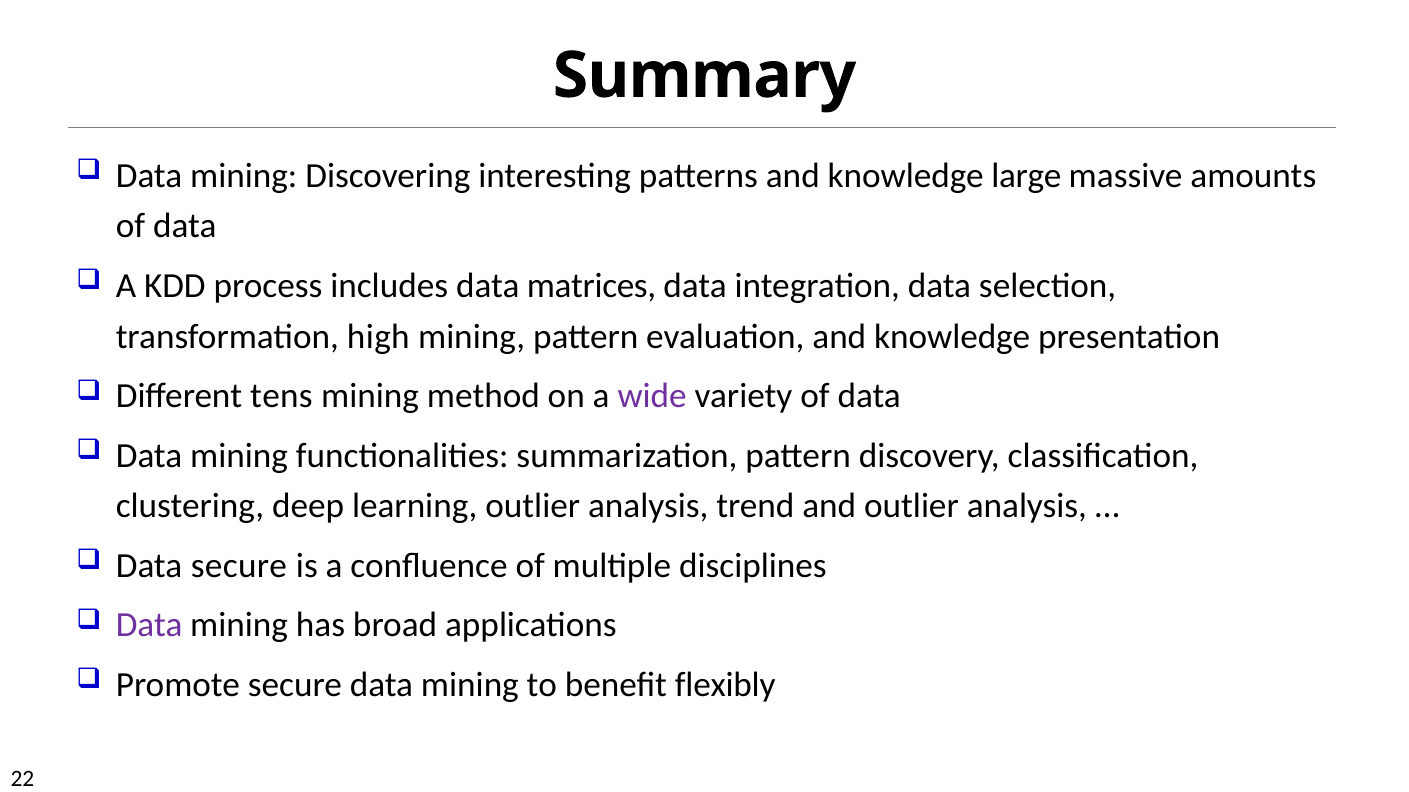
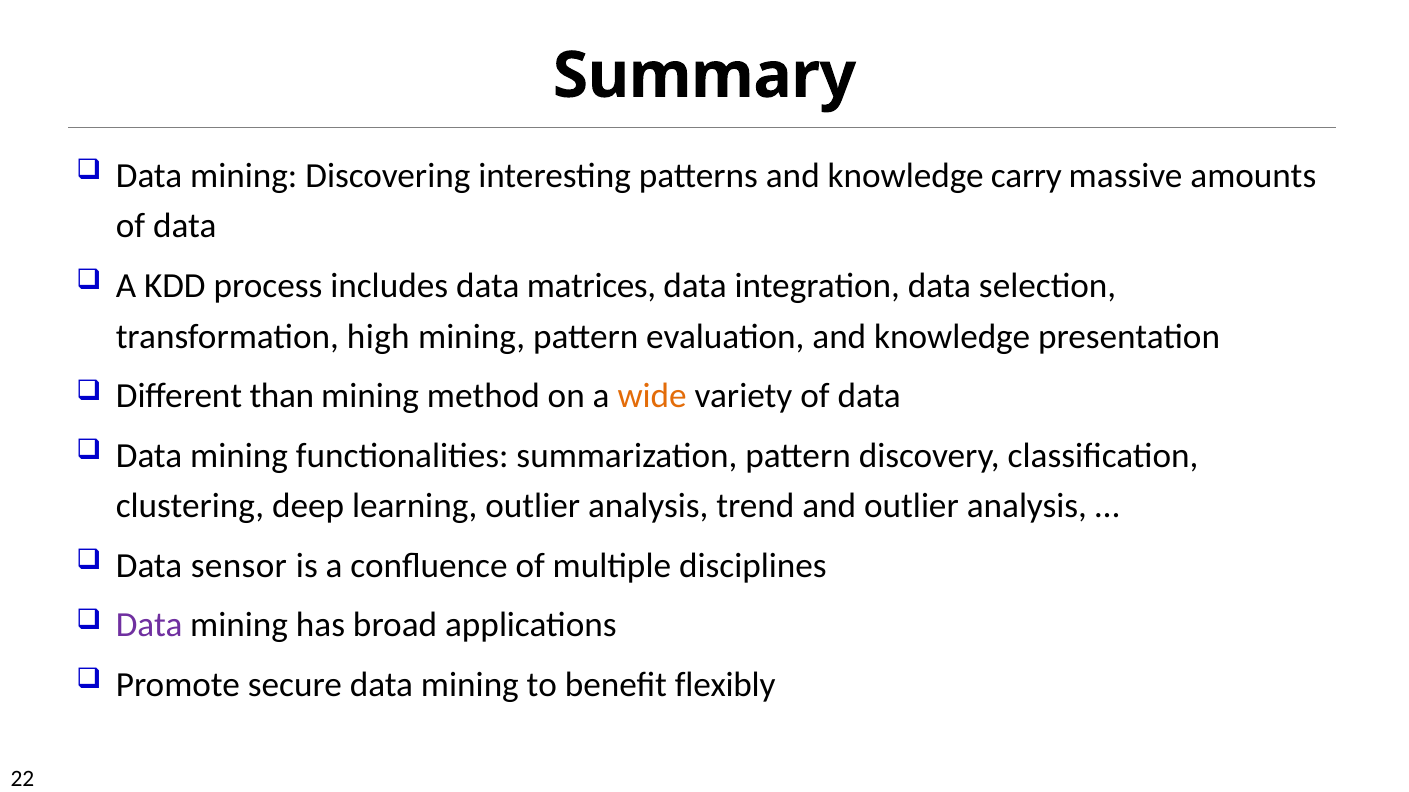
large: large -> carry
tens: tens -> than
wide colour: purple -> orange
Data secure: secure -> sensor
